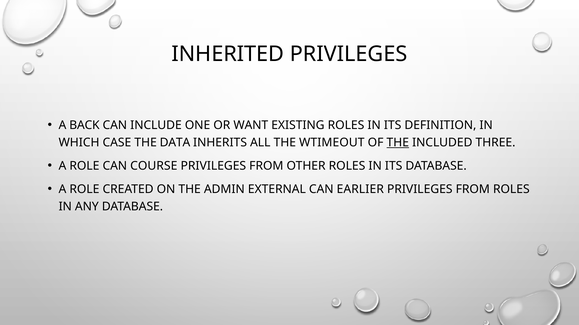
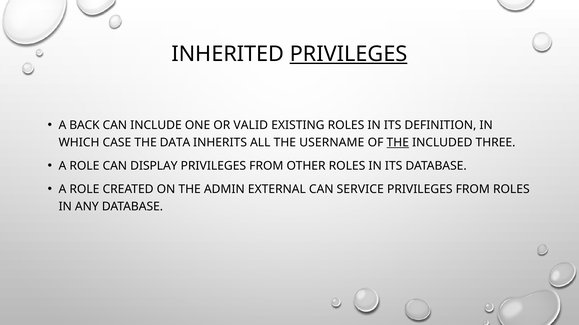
PRIVILEGES at (349, 54) underline: none -> present
WANT: WANT -> VALID
WTIMEOUT: WTIMEOUT -> USERNAME
COURSE: COURSE -> DISPLAY
EARLIER: EARLIER -> SERVICE
